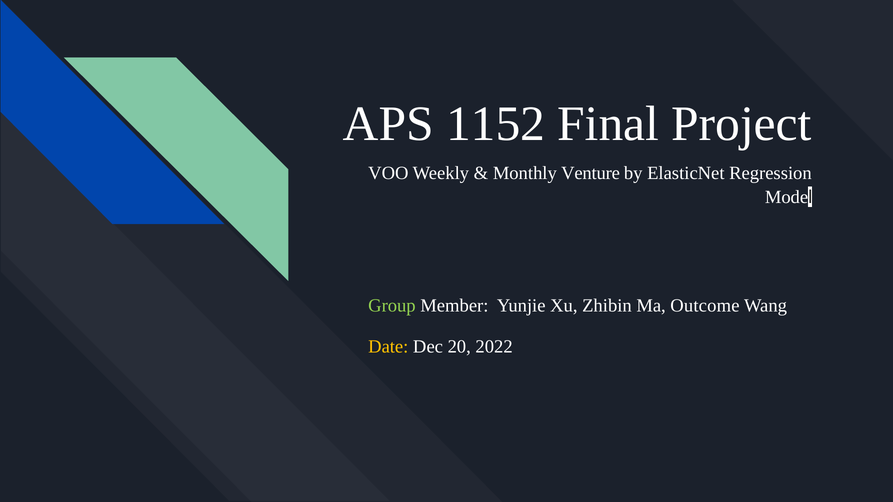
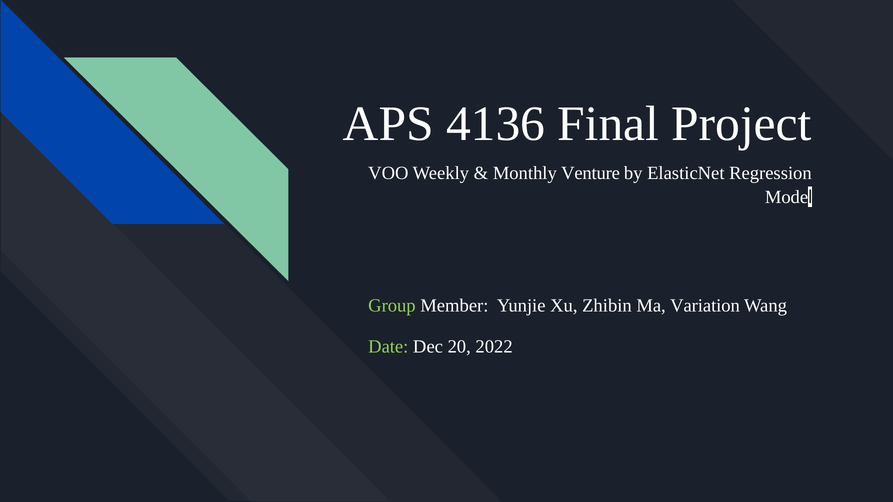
1152: 1152 -> 4136
Outcome: Outcome -> Variation
Date colour: yellow -> light green
